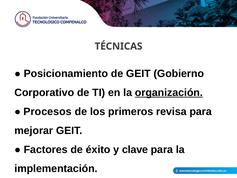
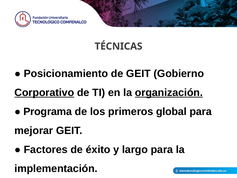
Corporativo underline: none -> present
Procesos at (48, 111): Procesos -> Programa
revisa: revisa -> global
clave: clave -> largo
